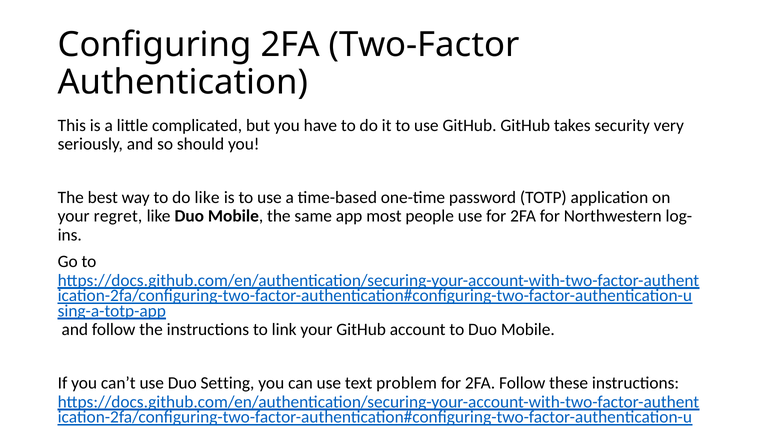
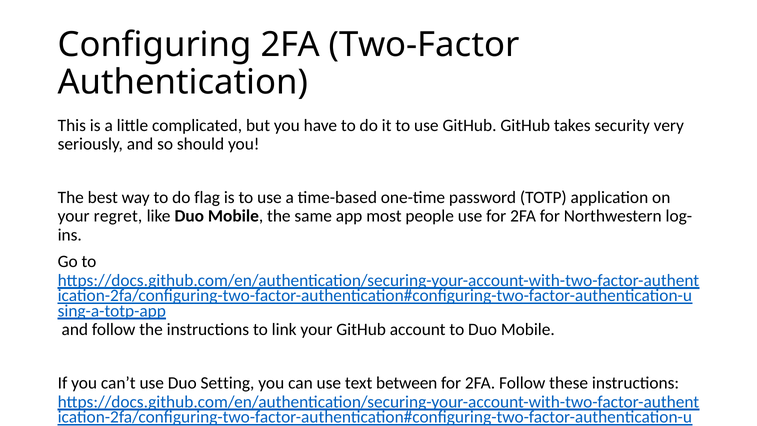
do like: like -> flag
problem: problem -> between
